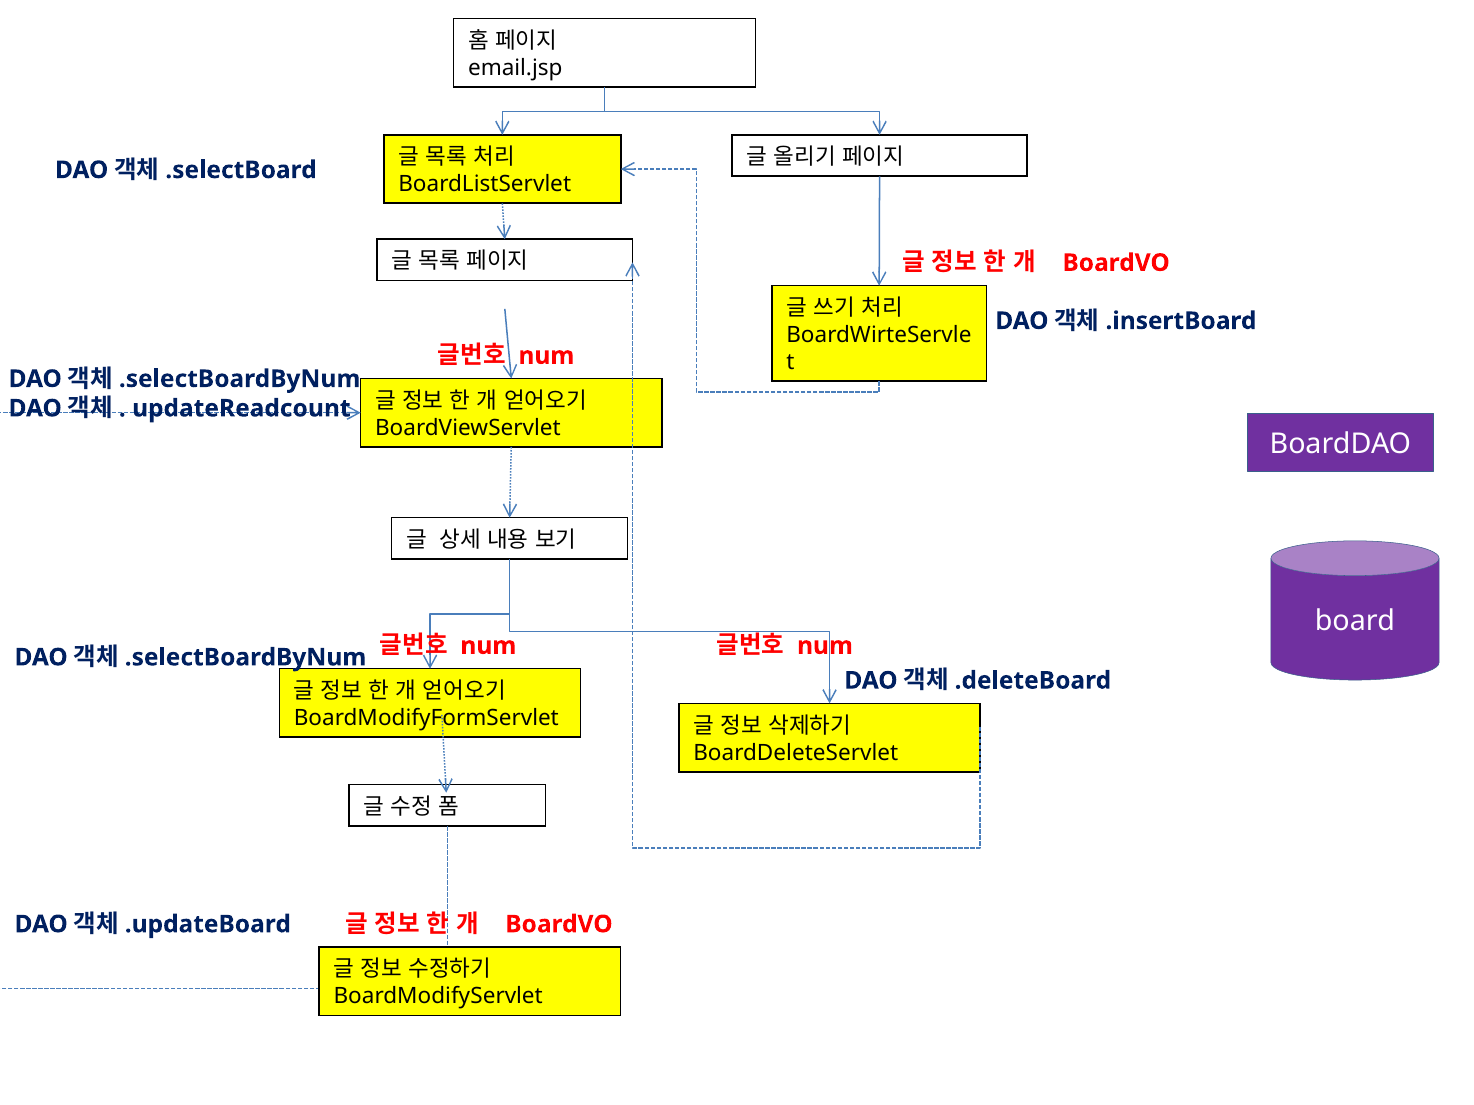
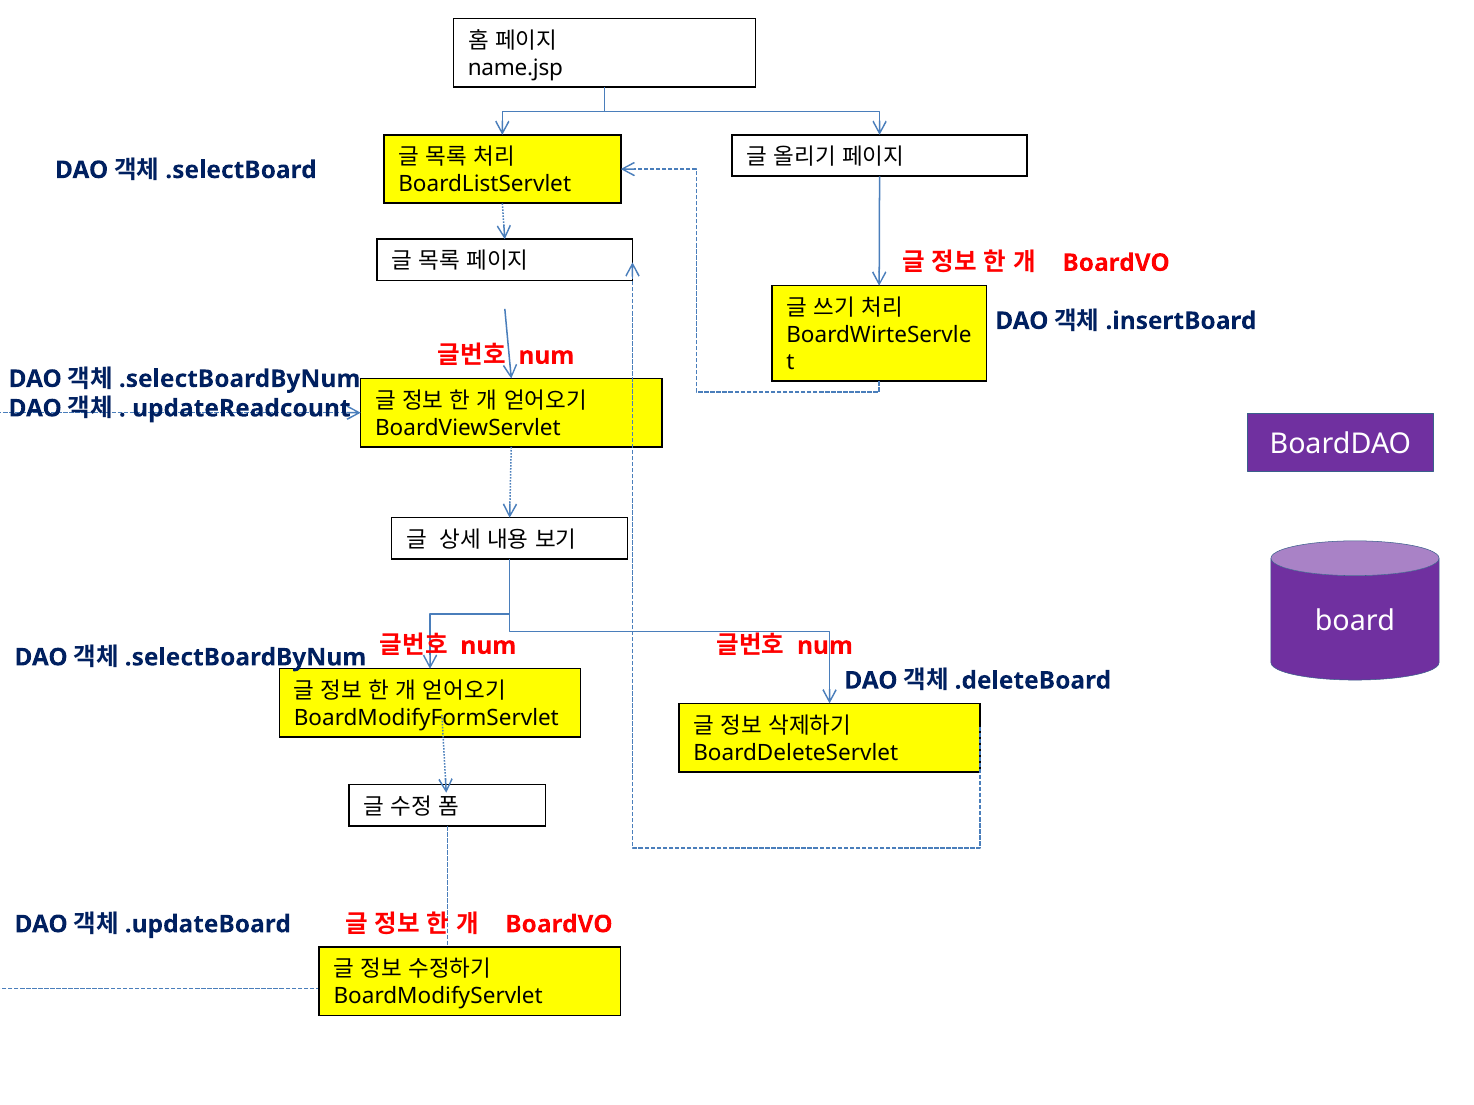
email.jsp: email.jsp -> name.jsp
